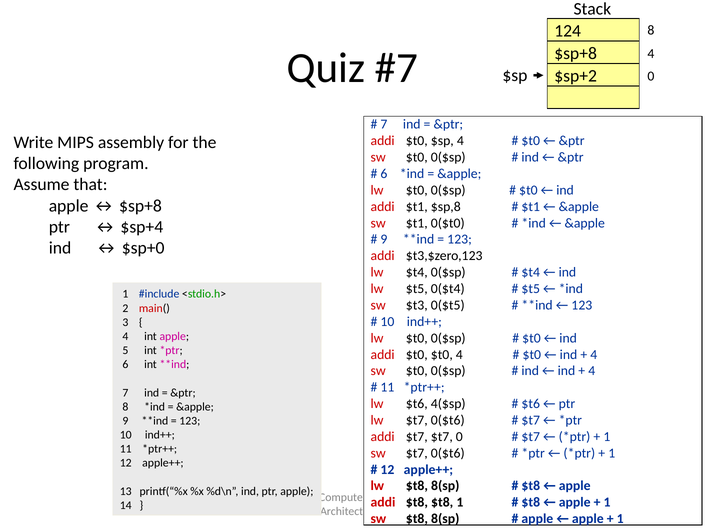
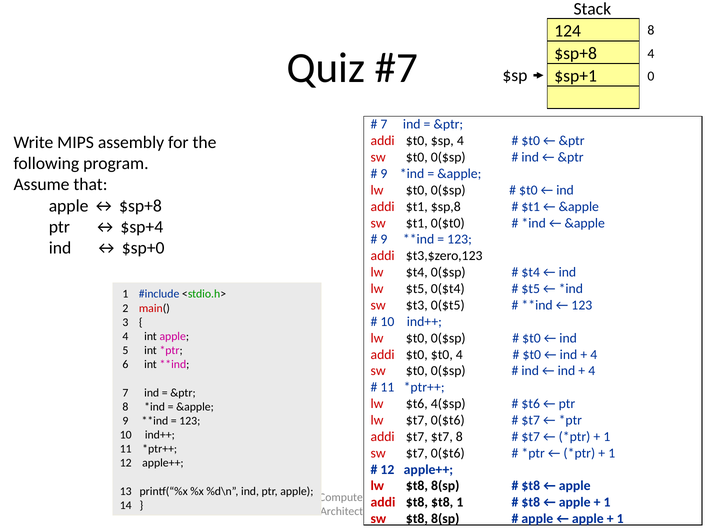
$sp+2: $sp+2 -> $sp+1
6 at (384, 174): 6 -> 9
$t7 0: 0 -> 8
